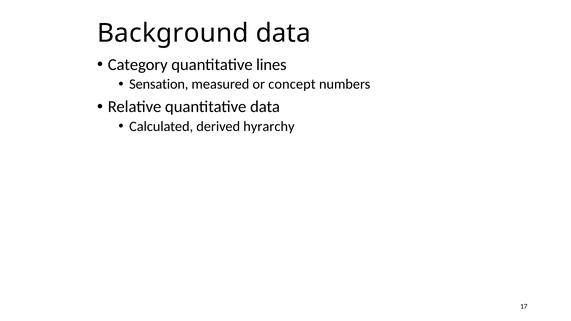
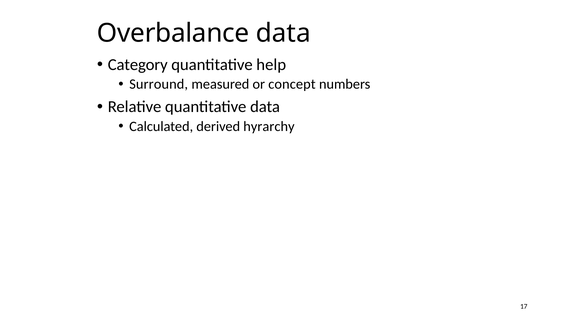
Background: Background -> Overbalance
lines: lines -> help
Sensation: Sensation -> Surround
